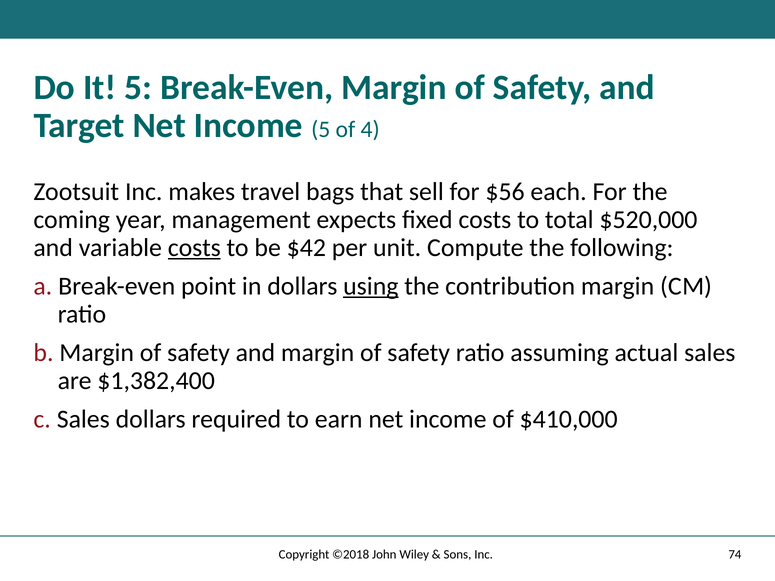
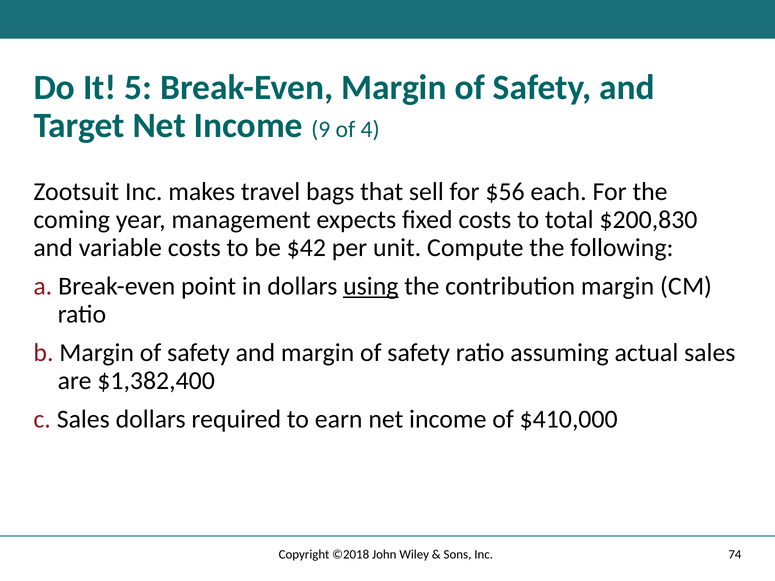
Income 5: 5 -> 9
$520,000: $520,000 -> $200,830
costs at (194, 248) underline: present -> none
